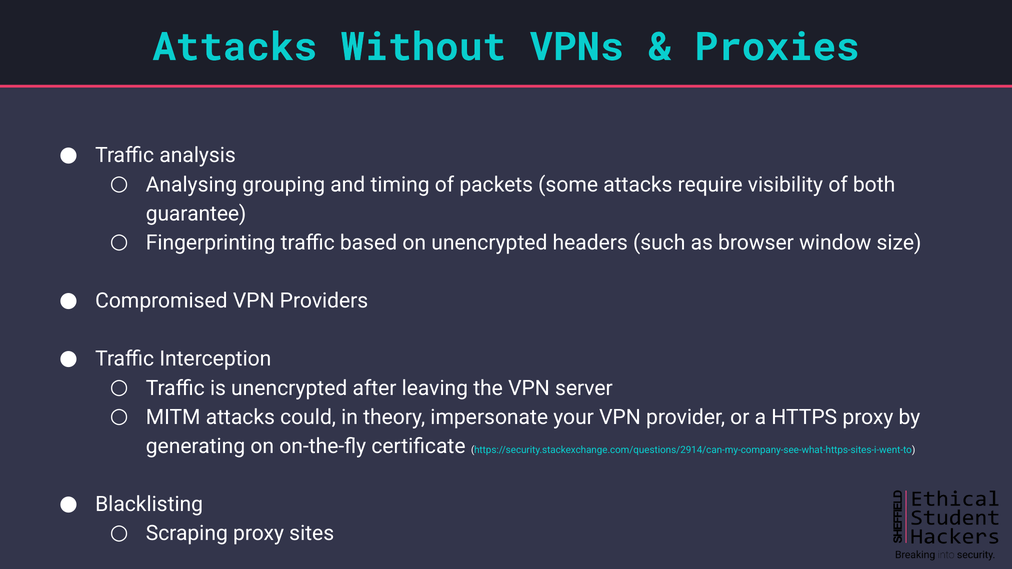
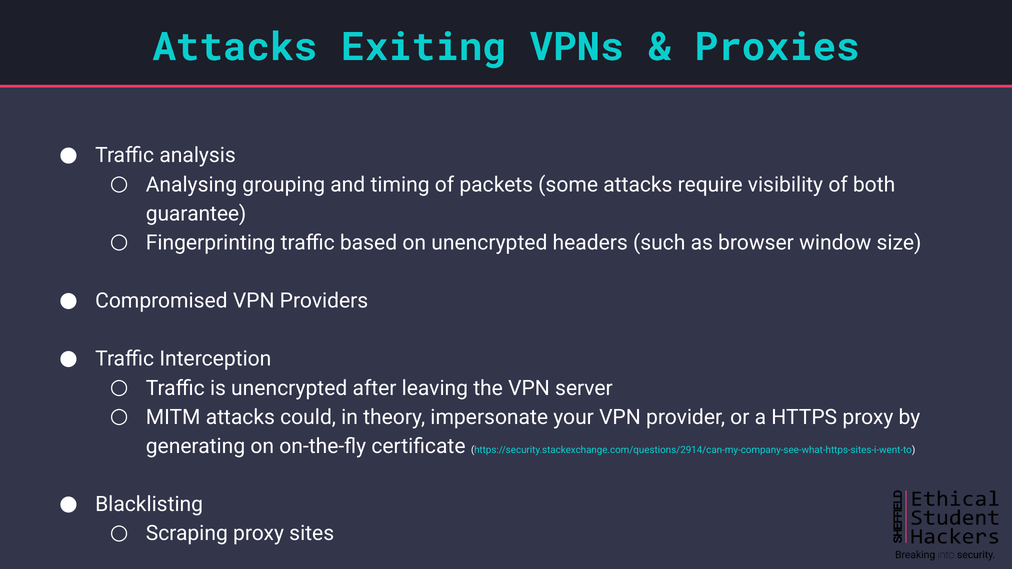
Without: Without -> Exiting
